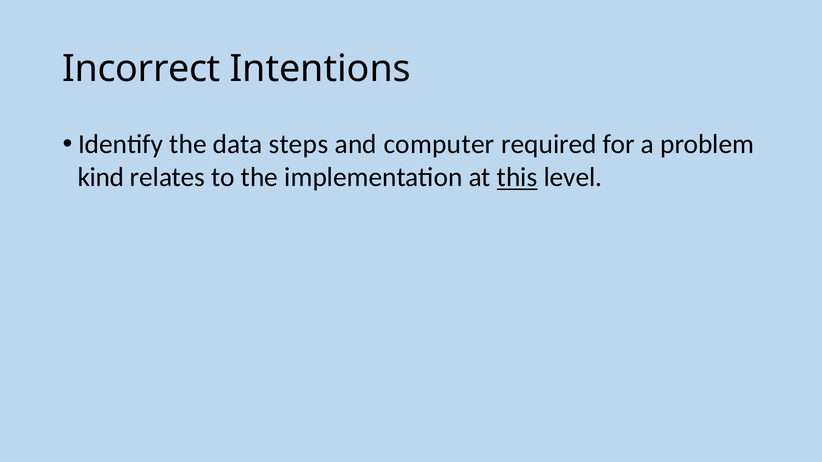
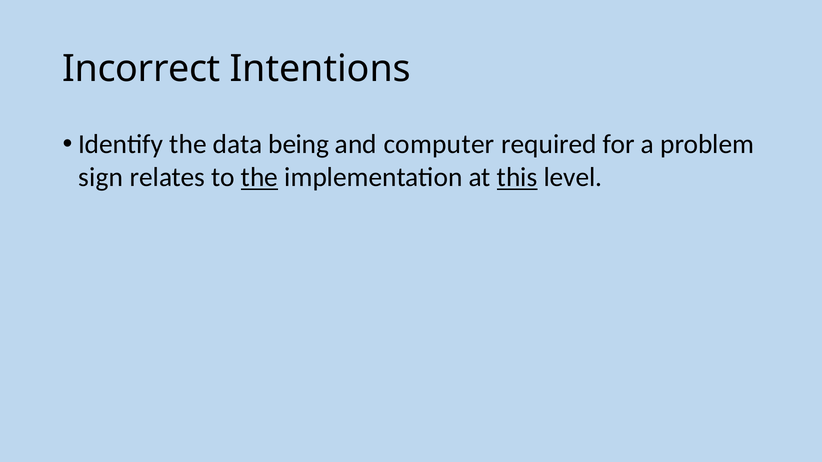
steps: steps -> being
kind: kind -> sign
the at (260, 177) underline: none -> present
